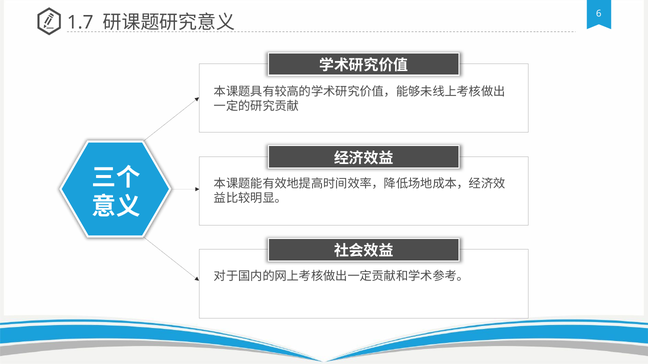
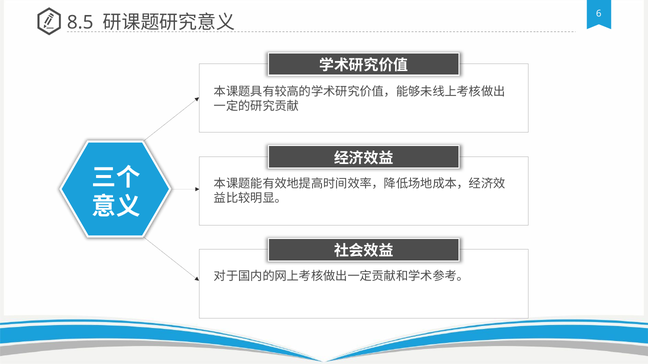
1.7: 1.7 -> 8.5
